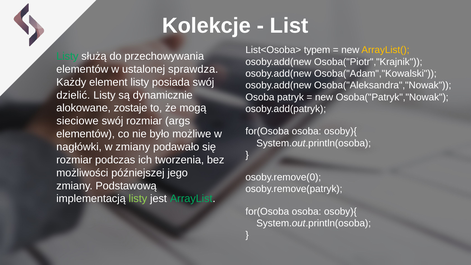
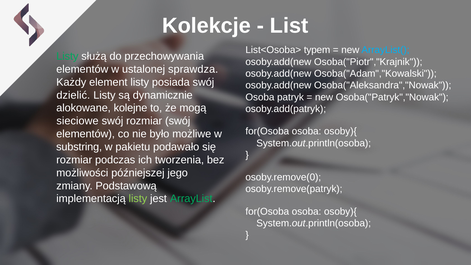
ArrayList( colour: yellow -> light blue
zostaje: zostaje -> kolejne
rozmiar args: args -> swój
nagłówki: nagłówki -> substring
w zmiany: zmiany -> pakietu
